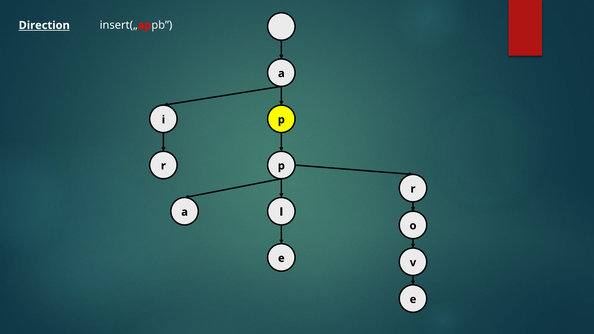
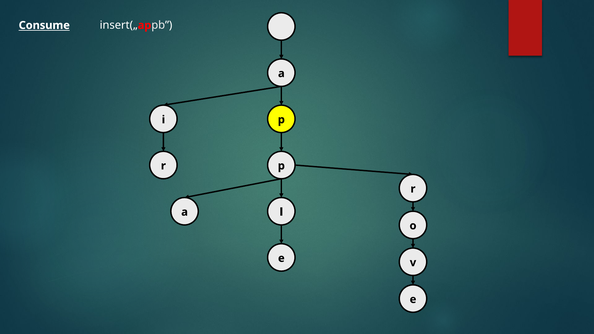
Direction: Direction -> Consume
